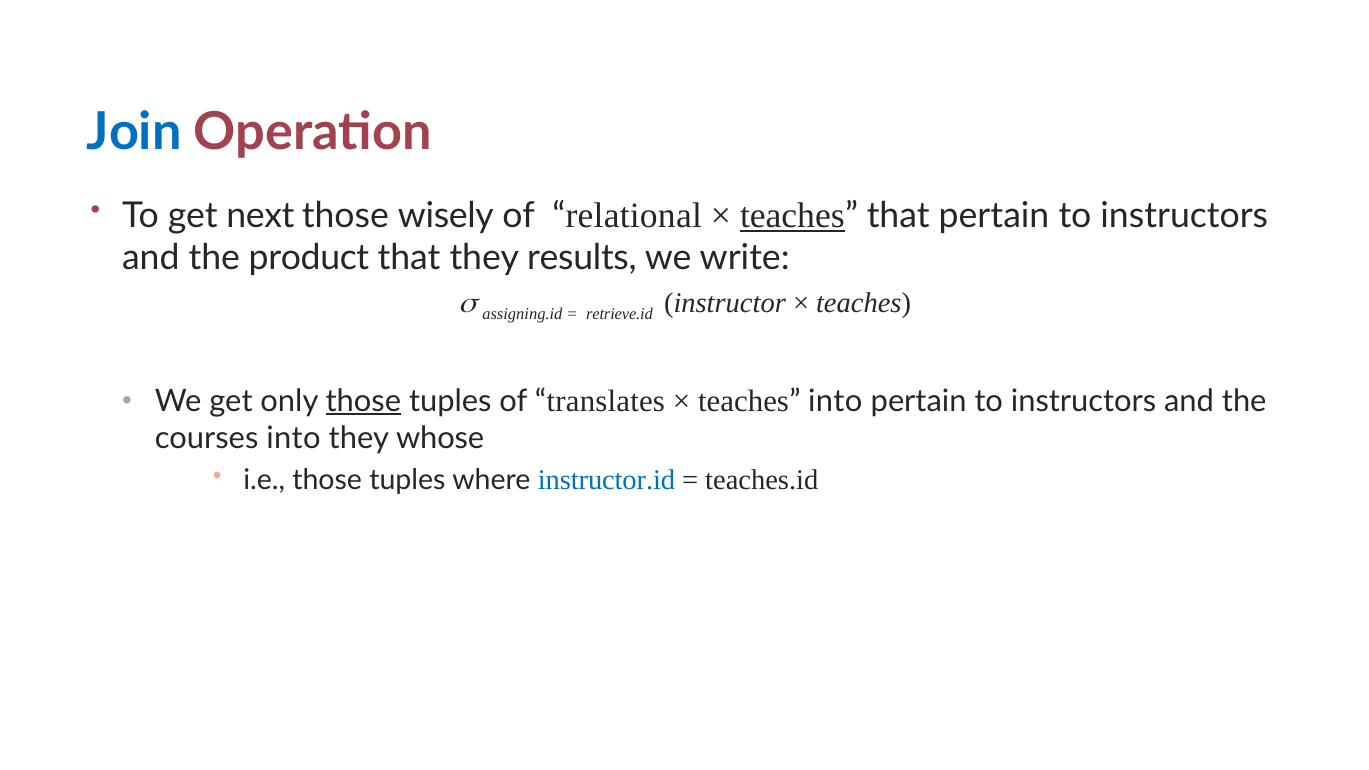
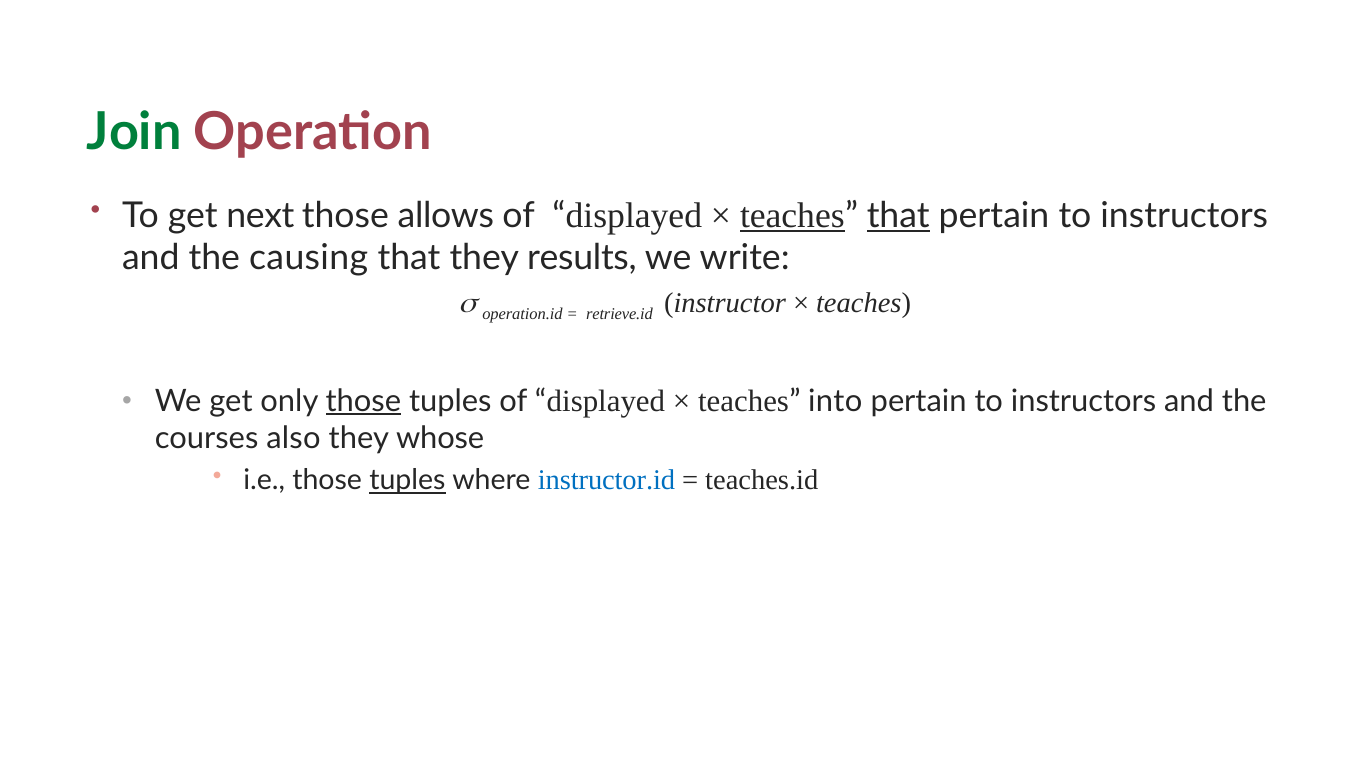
Join colour: blue -> green
wisely: wisely -> allows
relational at (634, 215): relational -> displayed
that at (898, 215) underline: none -> present
product: product -> causing
assigning.id: assigning.id -> operation.id
translates at (606, 401): translates -> displayed
courses into: into -> also
tuples at (407, 481) underline: none -> present
